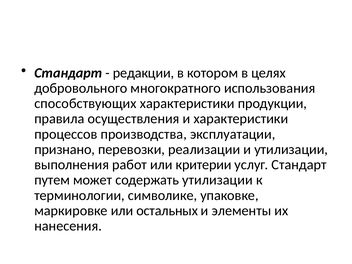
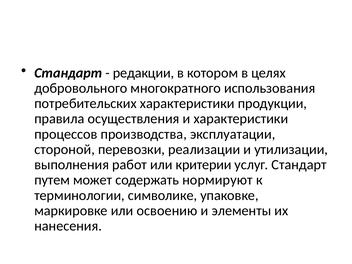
способствующих: способствующих -> потребительских
признано: признано -> стороной
содержать утилизации: утилизации -> нормируют
остальных: остальных -> освоению
